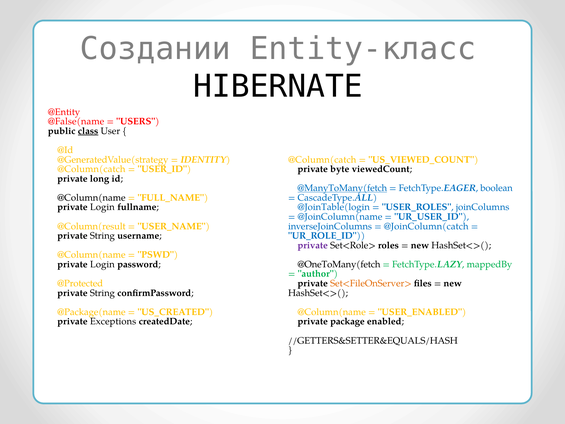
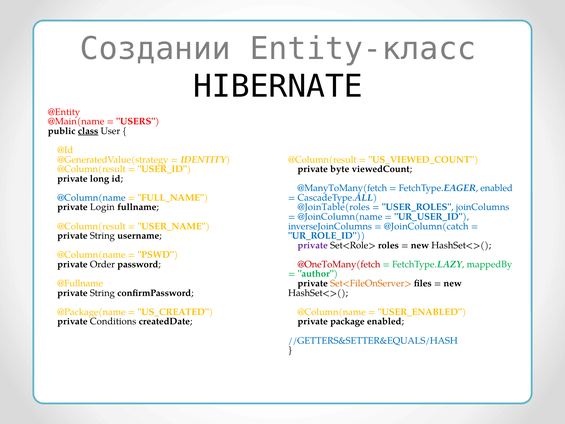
@False(name: @False(name -> @Main(name
@Column(catch at (322, 159): @Column(catch -> @Column(result
@Column(catch at (91, 169): @Column(catch -> @Column(result
@ManyToMany(fetch underline: present -> none
FetchType.EAGER boolean: boolean -> enabled
@Column(name at (91, 198) colour: black -> blue
@JoinTable(login: @JoinTable(login -> @JoinTable(roles
Login at (102, 264): Login -> Order
@OneToMany(fetch colour: black -> red
@Protected: @Protected -> @Fullname
Exceptions: Exceptions -> Conditions
//GETTERS&SETTER&EQUALS/HASH colour: black -> blue
